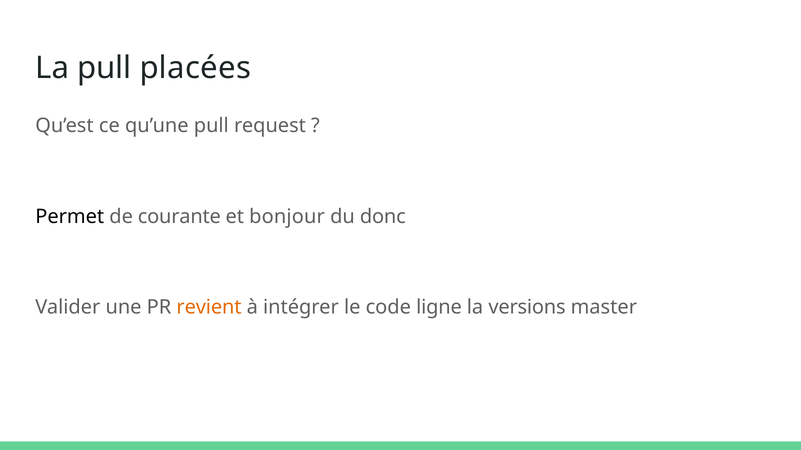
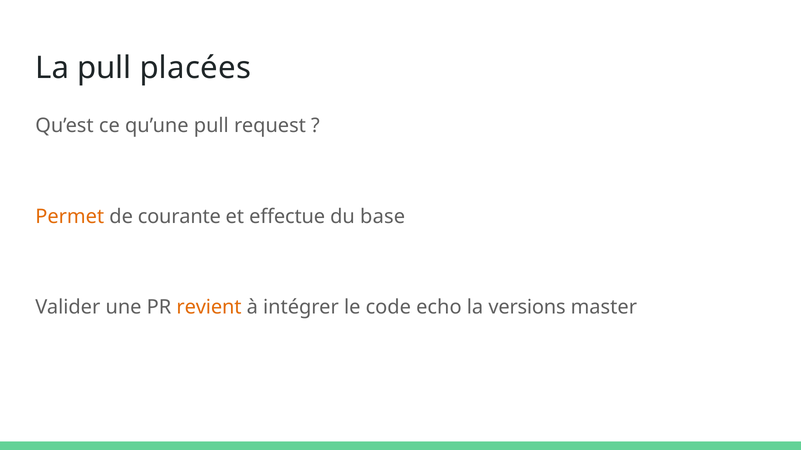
Permet colour: black -> orange
bonjour: bonjour -> effectue
donc: donc -> base
ligne: ligne -> echo
